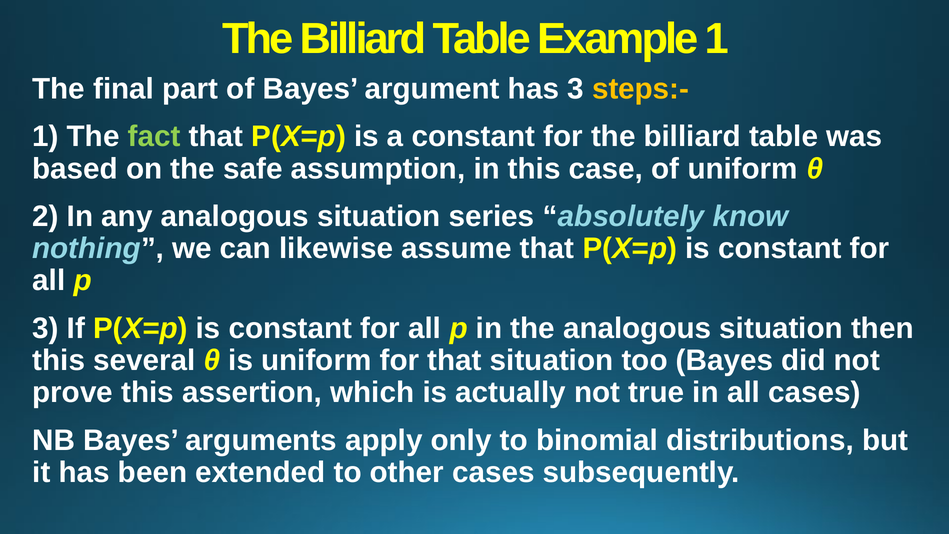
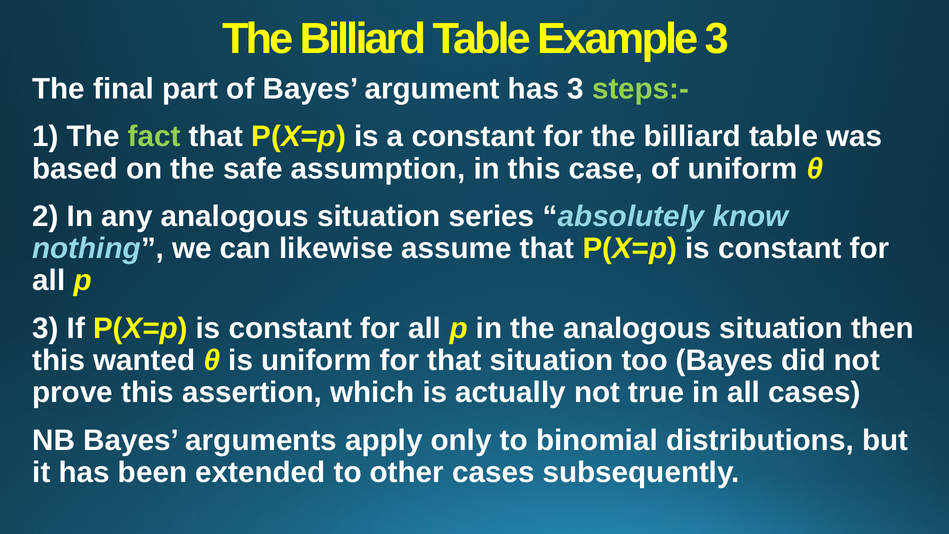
Example 1: 1 -> 3
steps:- colour: yellow -> light green
several: several -> wanted
